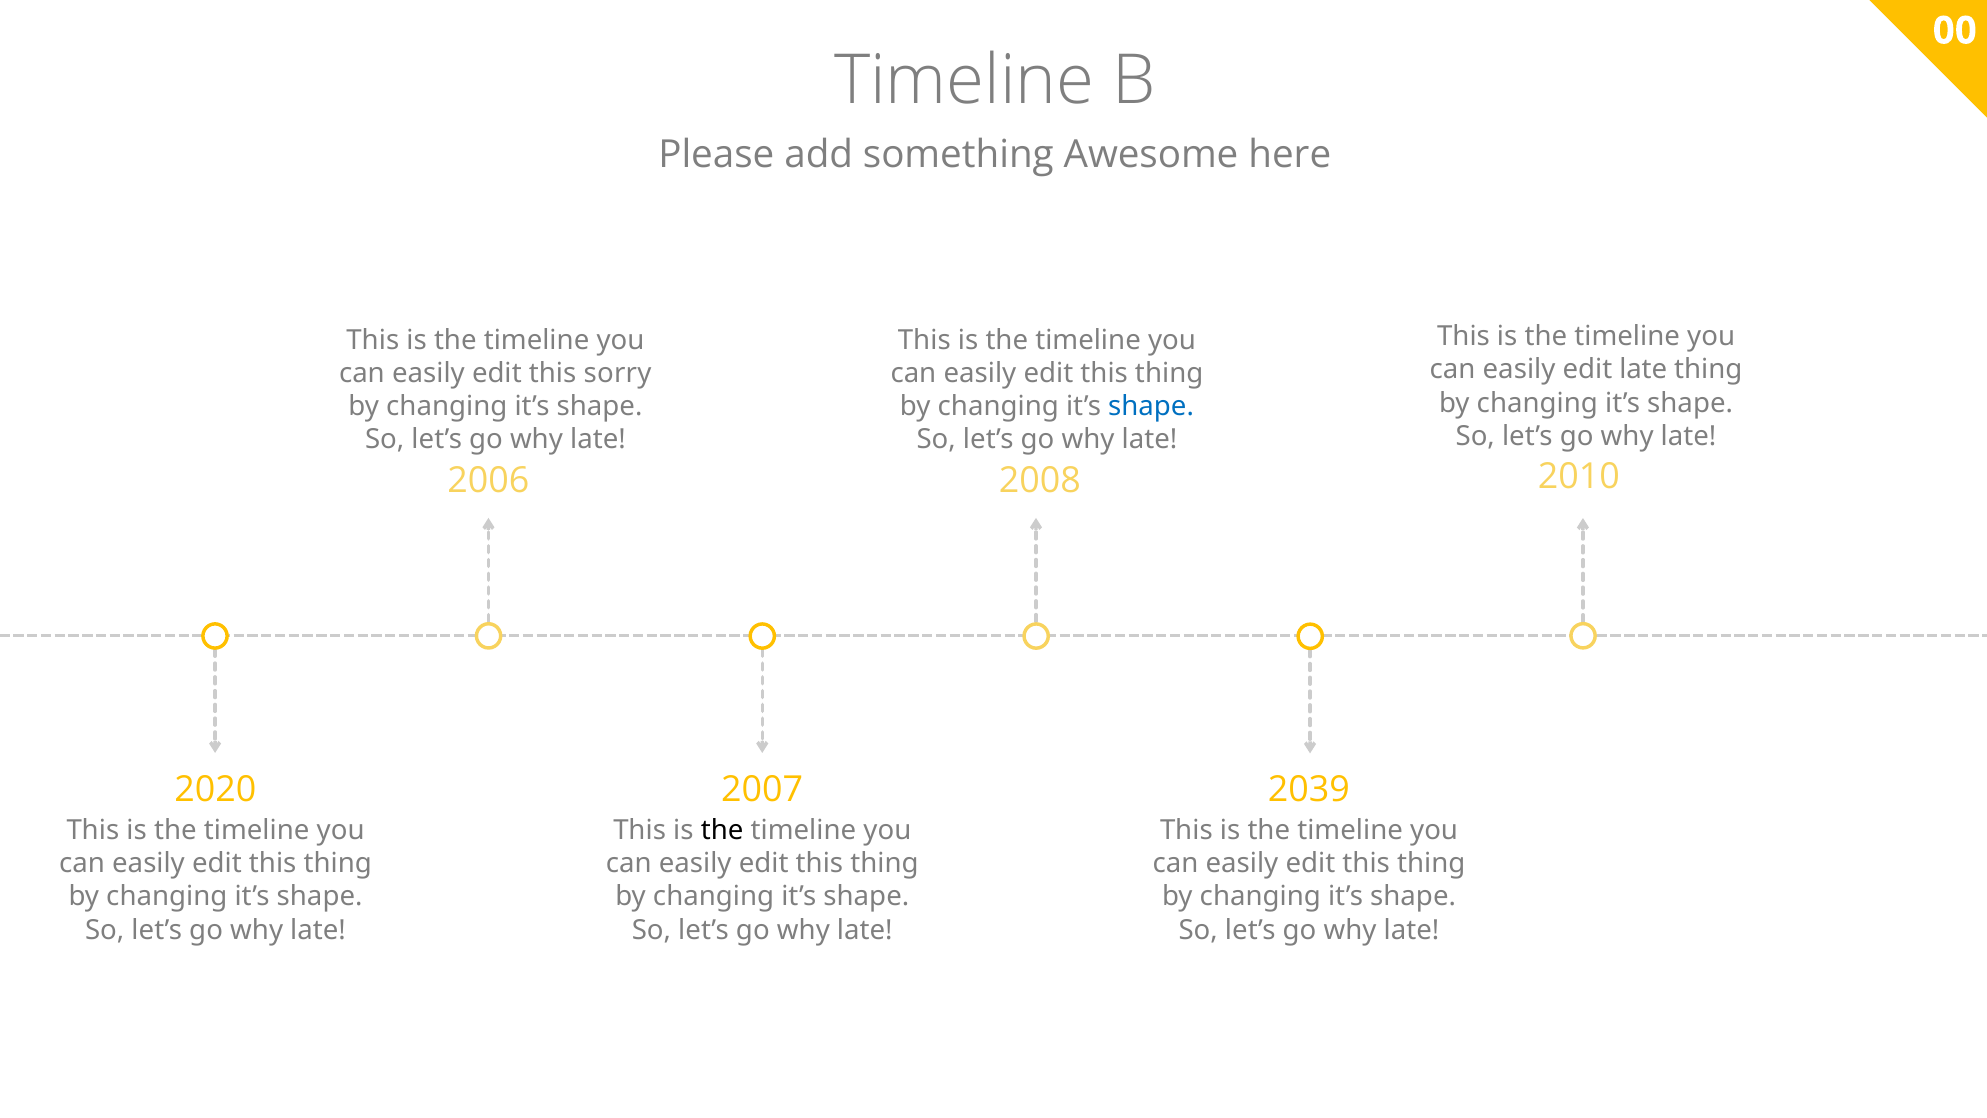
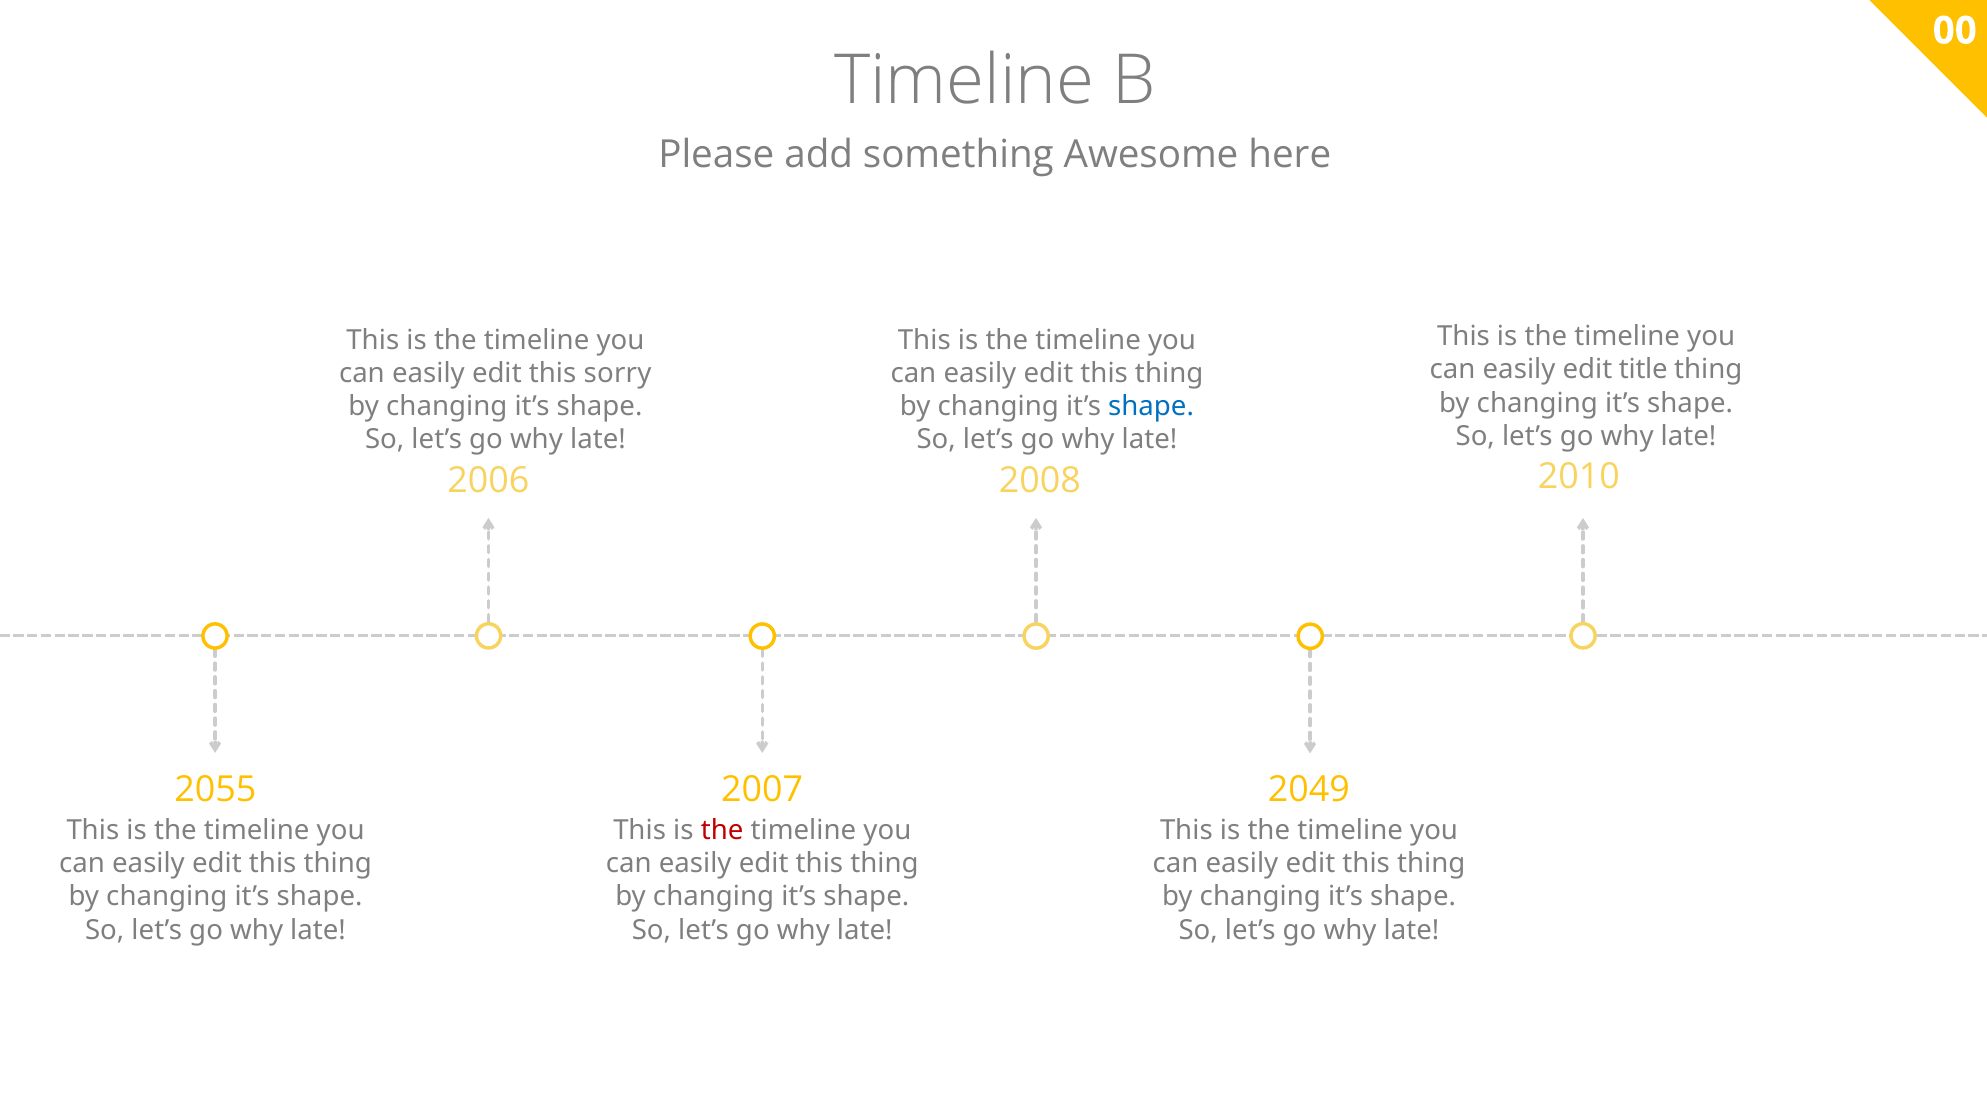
edit late: late -> title
2020: 2020 -> 2055
2039: 2039 -> 2049
the at (722, 830) colour: black -> red
